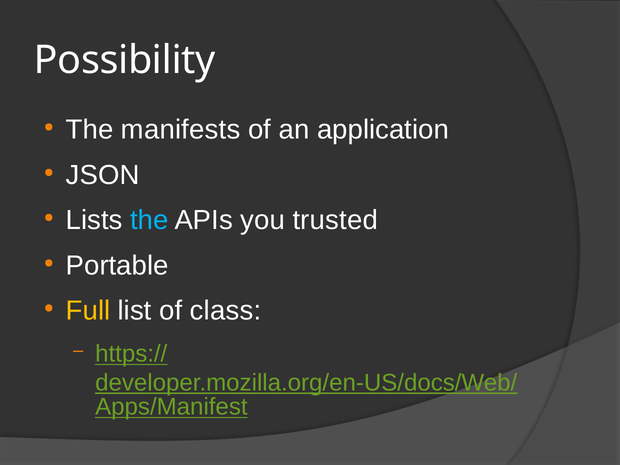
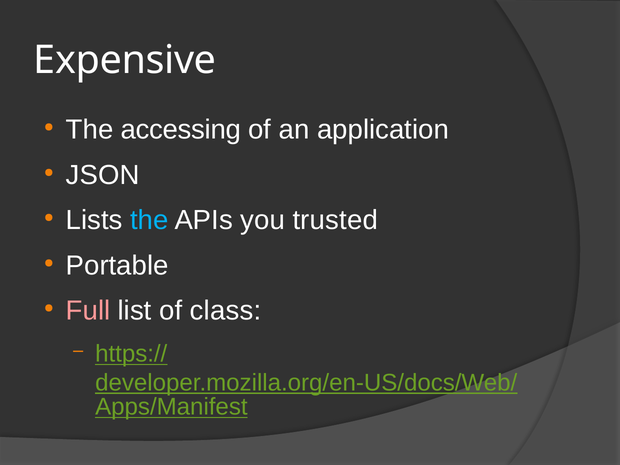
Possibility: Possibility -> Expensive
manifests: manifests -> accessing
Full colour: yellow -> pink
